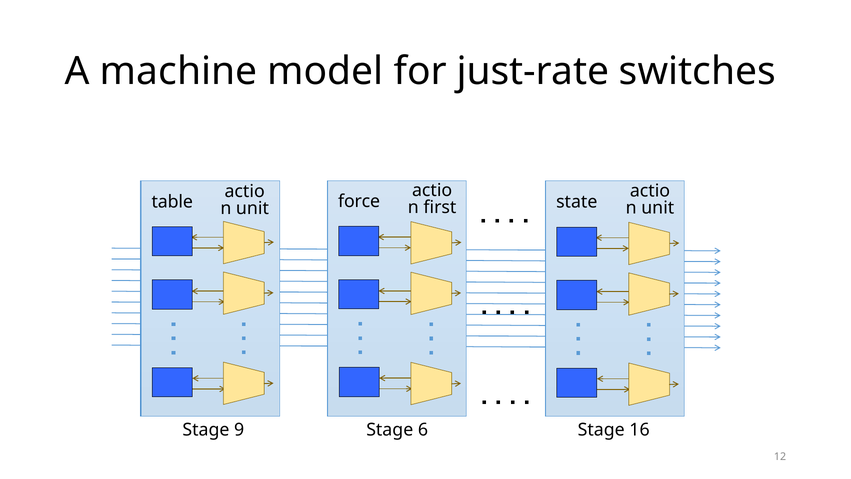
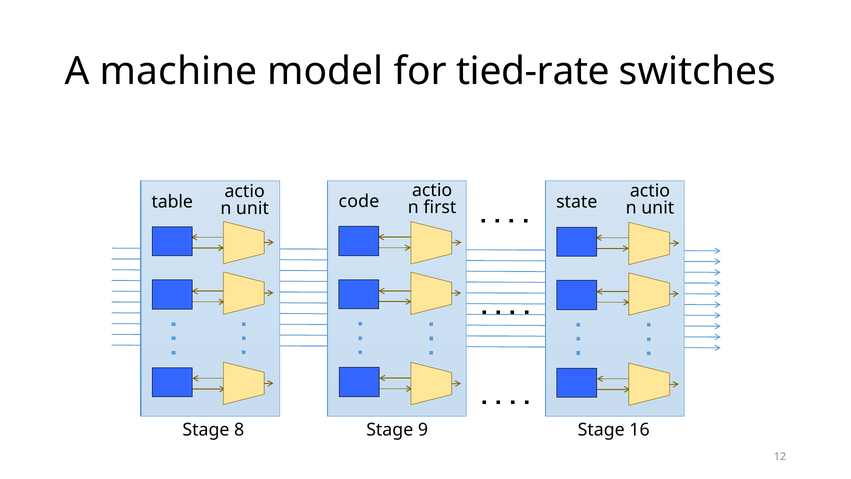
just-rate: just-rate -> tied-rate
force: force -> code
9: 9 -> 8
6: 6 -> 9
